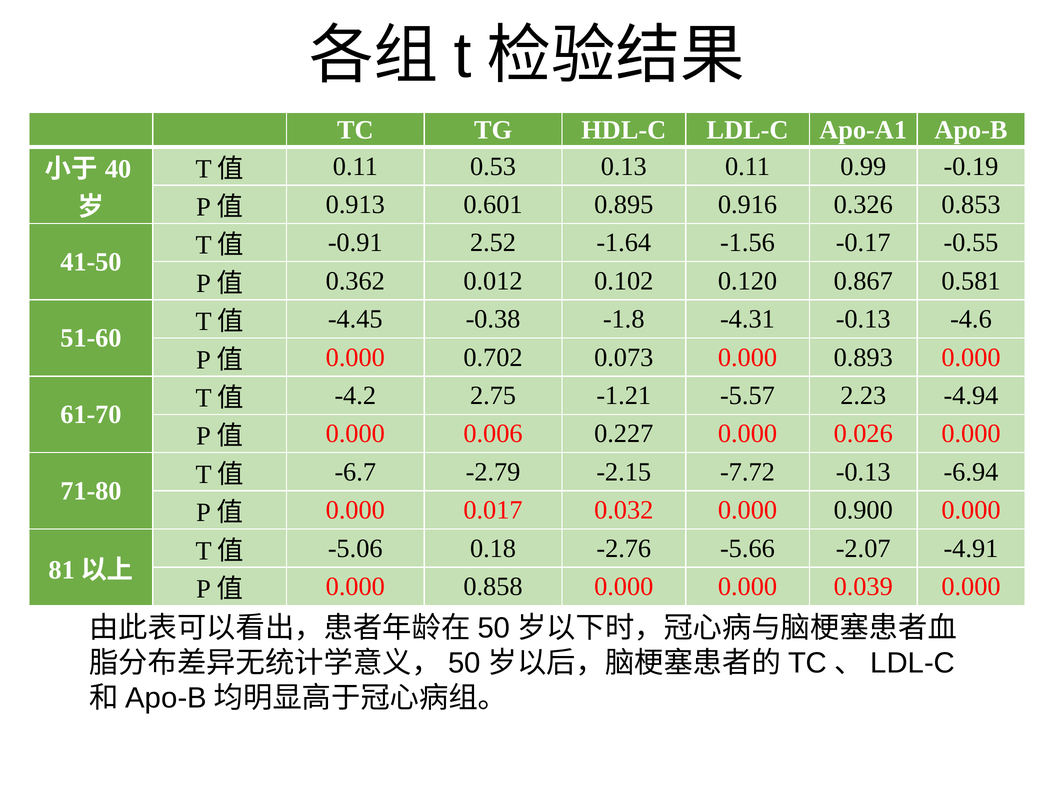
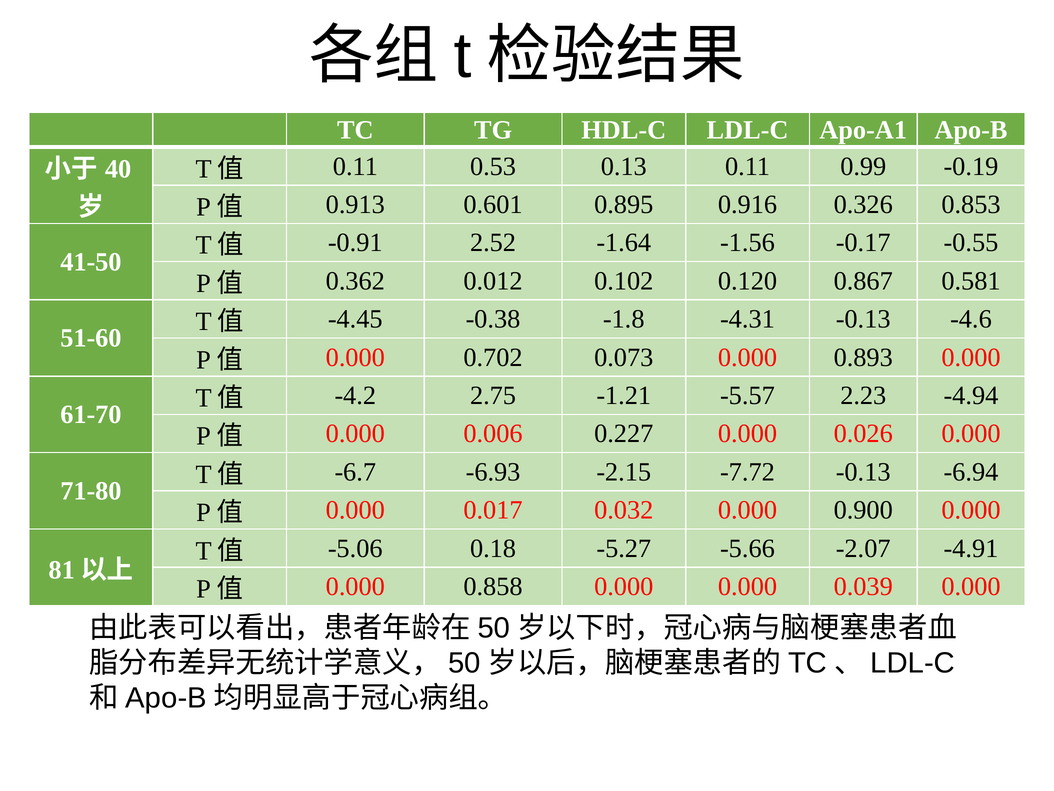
-2.79: -2.79 -> -6.93
-2.76: -2.76 -> -5.27
